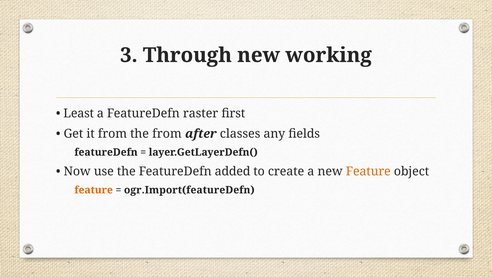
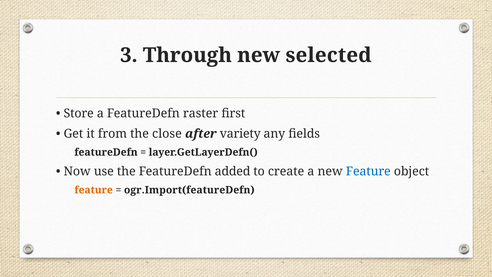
working: working -> selected
Least: Least -> Store
the from: from -> close
classes: classes -> variety
Feature at (368, 171) colour: orange -> blue
